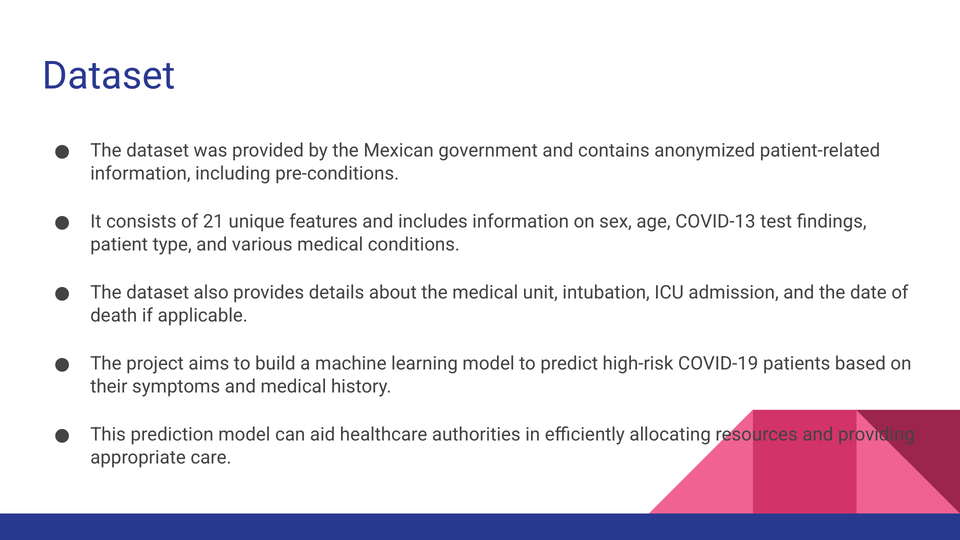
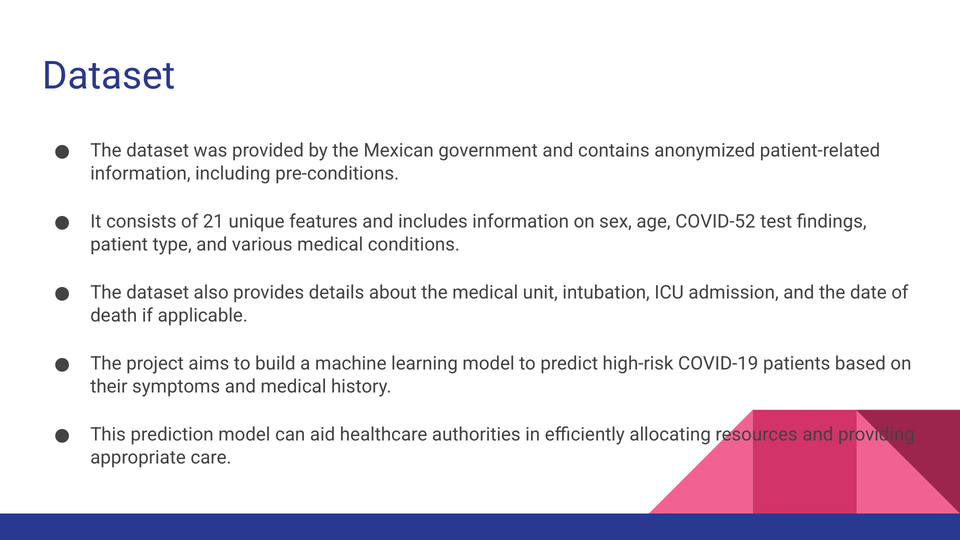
COVID-13: COVID-13 -> COVID-52
